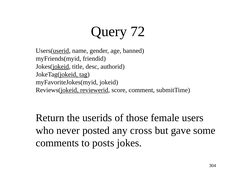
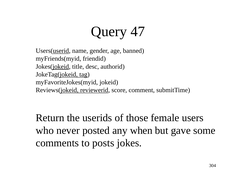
72: 72 -> 47
cross: cross -> when
